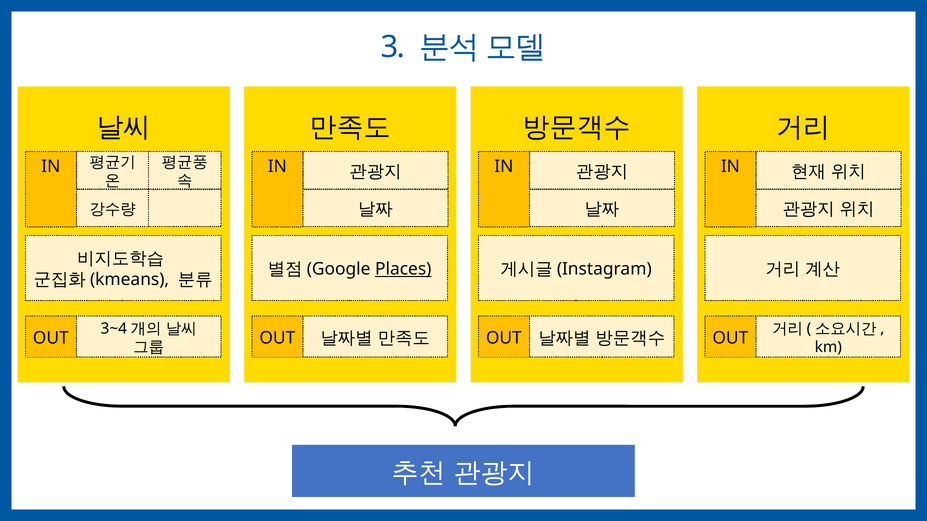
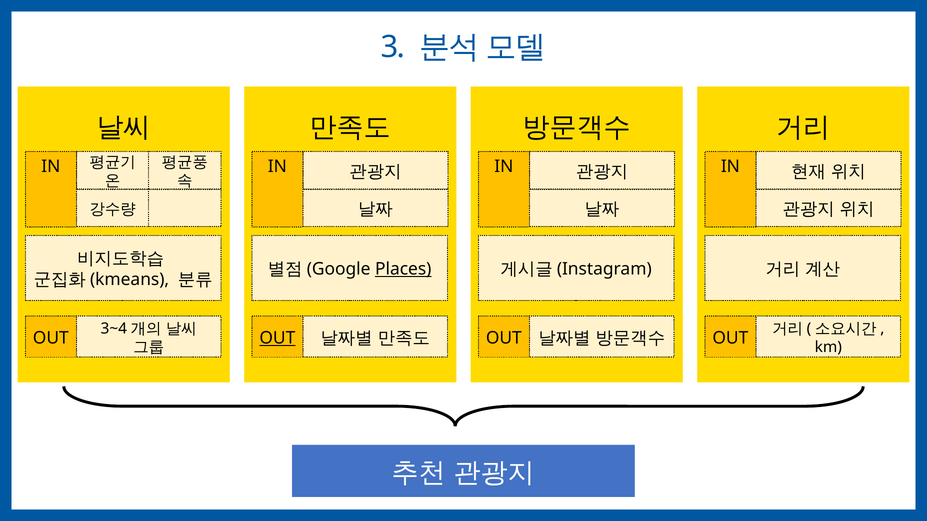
OUT at (277, 338) underline: none -> present
